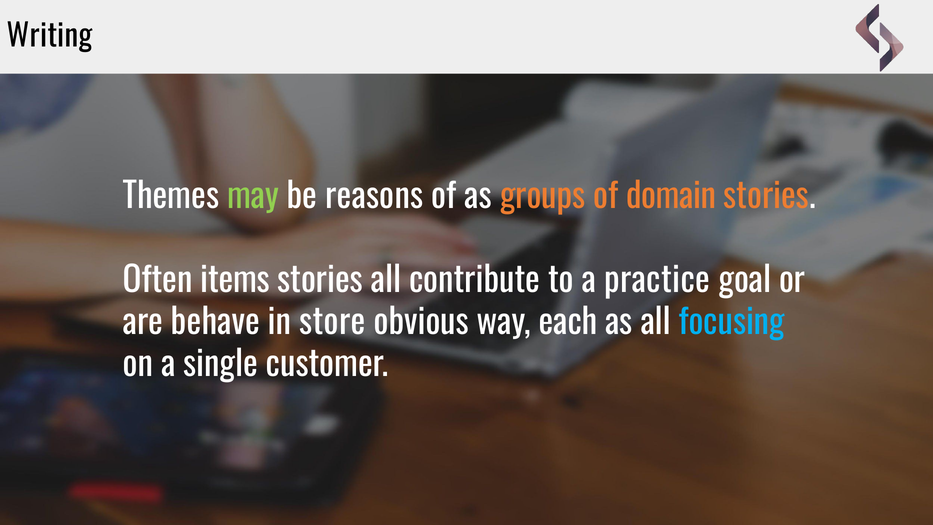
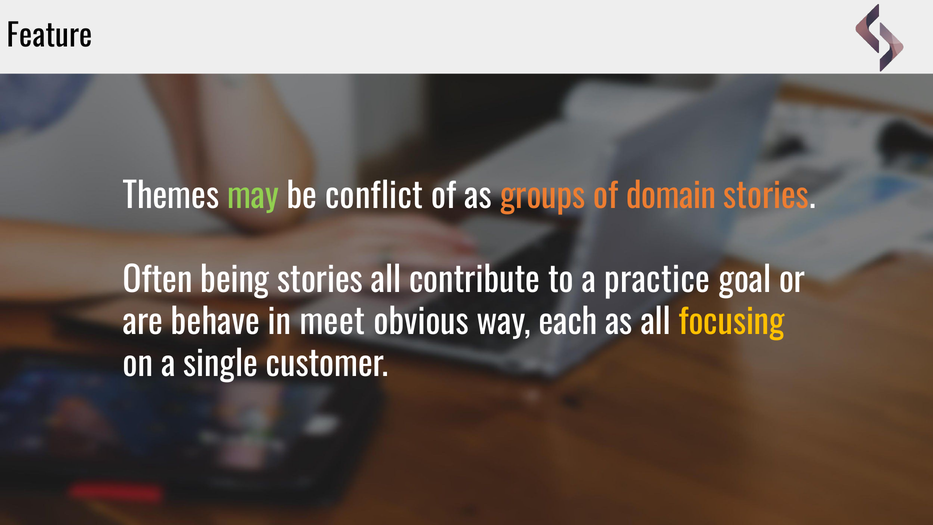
Writing: Writing -> Feature
reasons: reasons -> conflict
items: items -> being
store: store -> meet
focusing colour: light blue -> yellow
